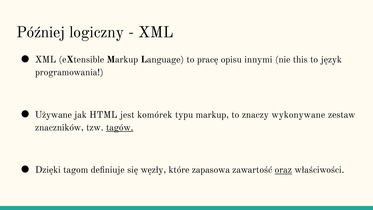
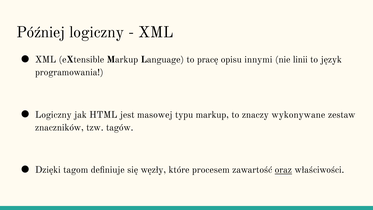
this: this -> linii
Używane at (53, 115): Używane -> Logiczny
komórek: komórek -> masowej
tagów underline: present -> none
zapasowa: zapasowa -> procesem
